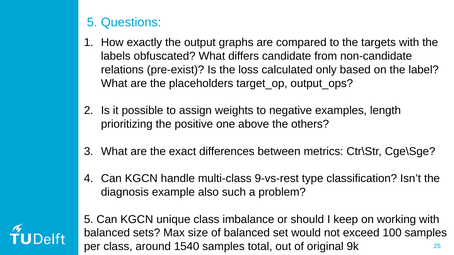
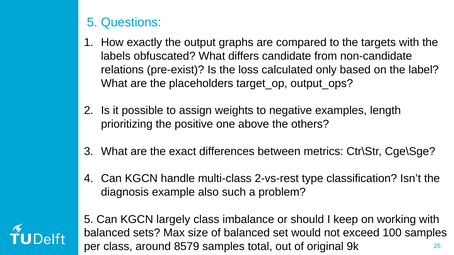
9-vs-rest: 9-vs-rest -> 2-vs-rest
unique: unique -> largely
1540: 1540 -> 8579
